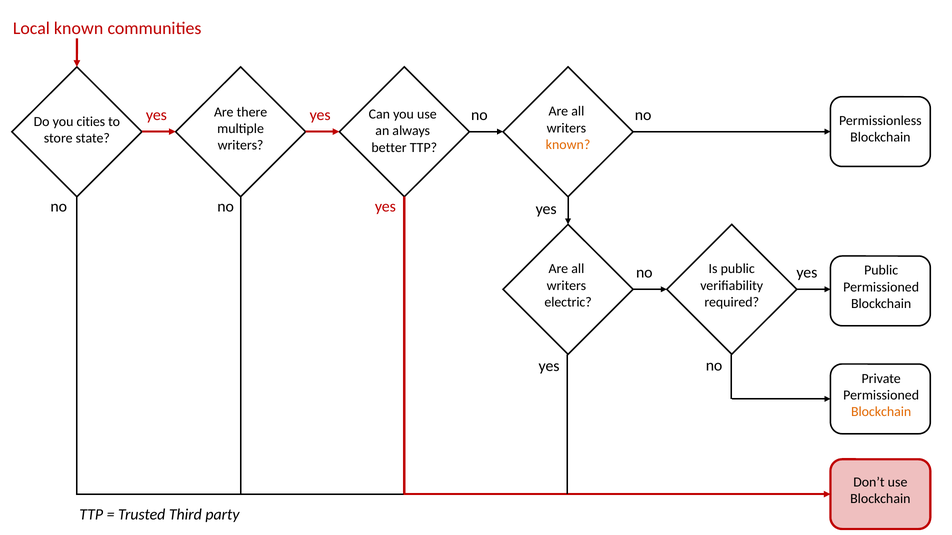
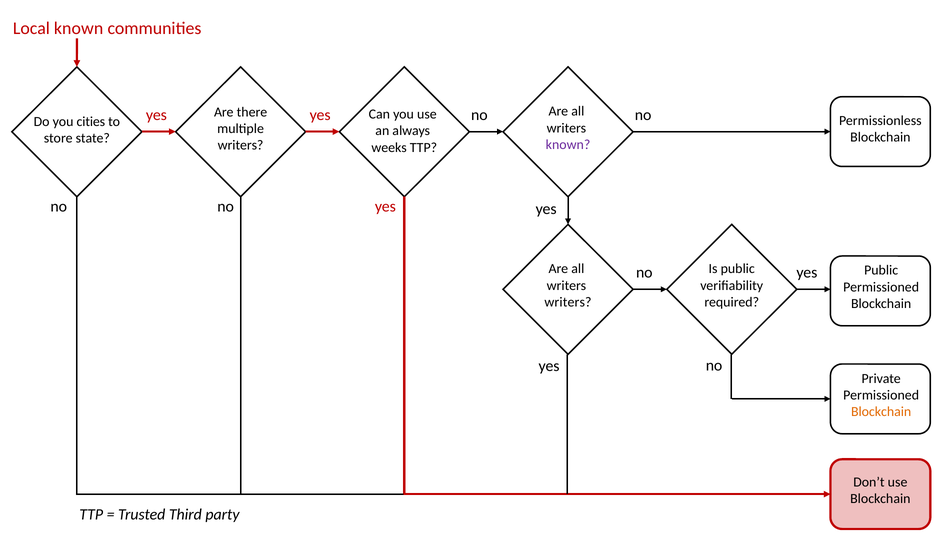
known at (568, 145) colour: orange -> purple
better: better -> weeks
electric at (568, 302): electric -> writers
